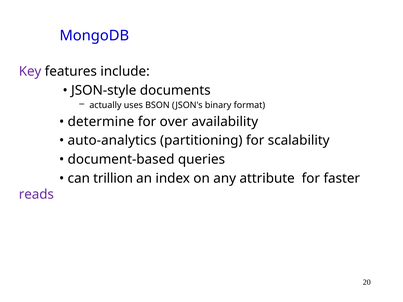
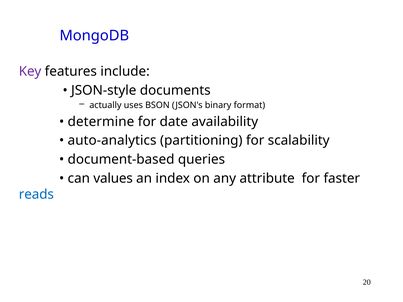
over: over -> date
trillion: trillion -> values
reads colour: purple -> blue
